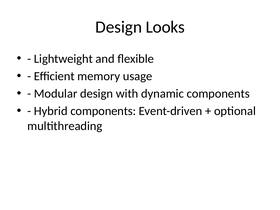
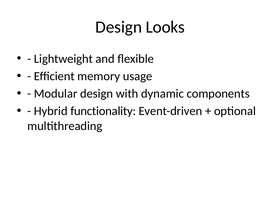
Hybrid components: components -> functionality
